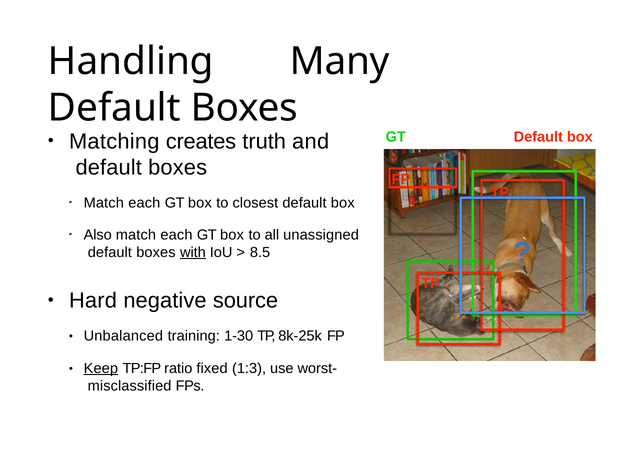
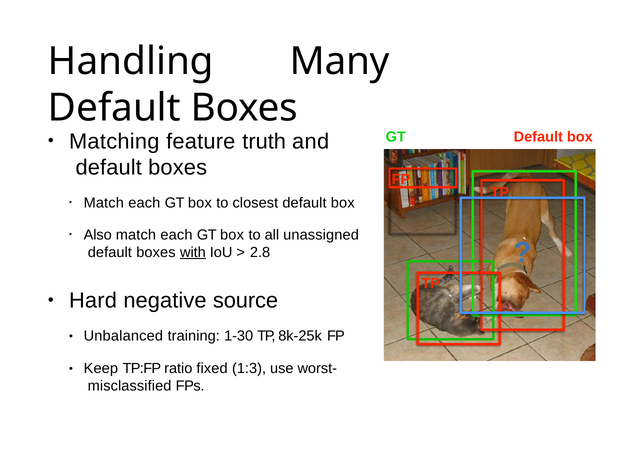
creates: creates -> feature
8.5: 8.5 -> 2.8
Keep underline: present -> none
